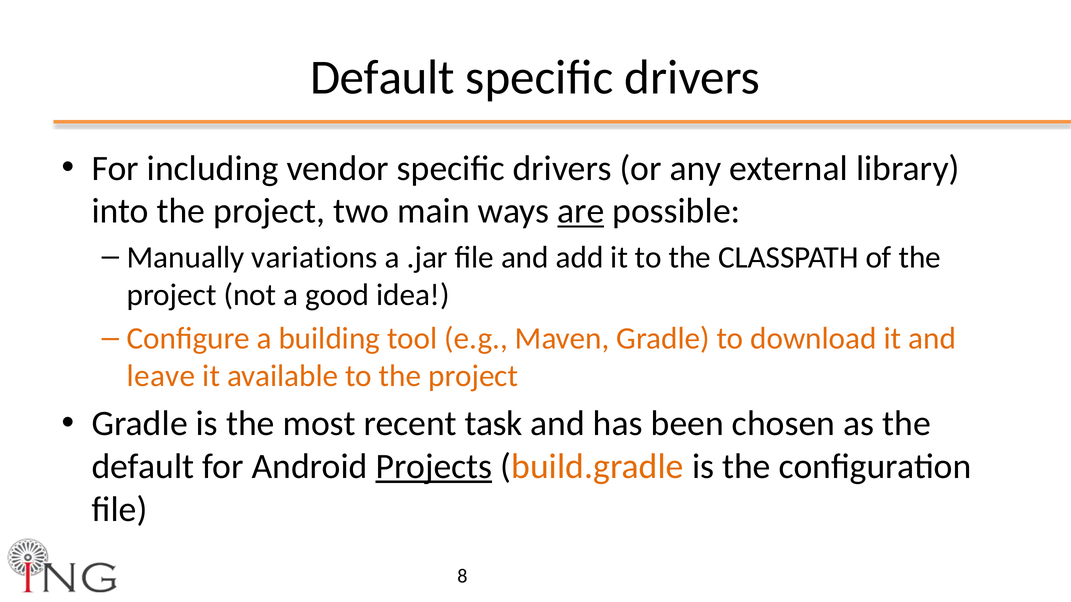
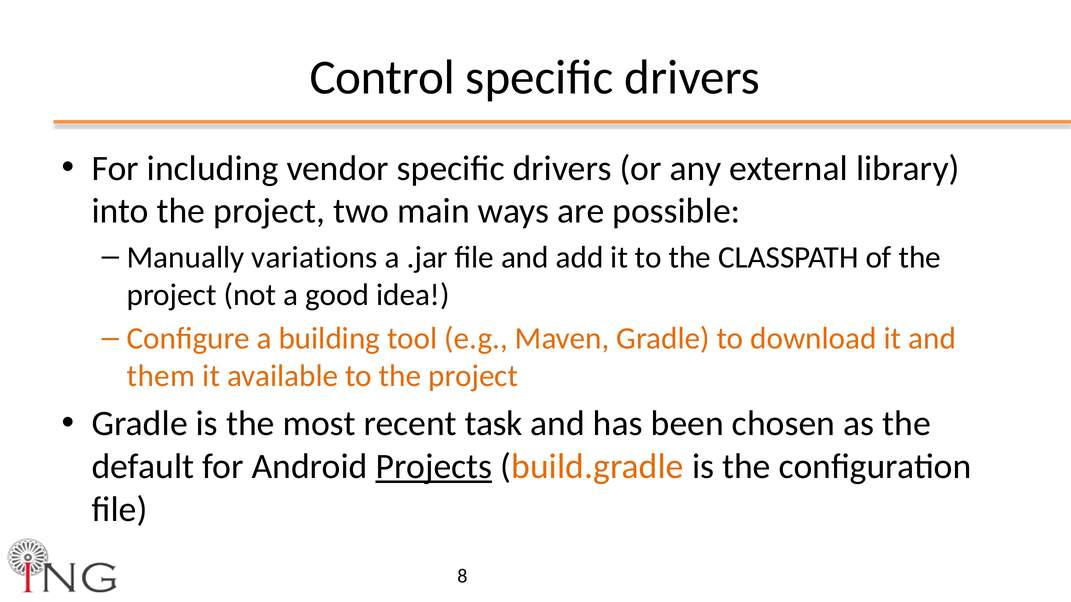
Default at (382, 78): Default -> Control
are underline: present -> none
leave: leave -> them
